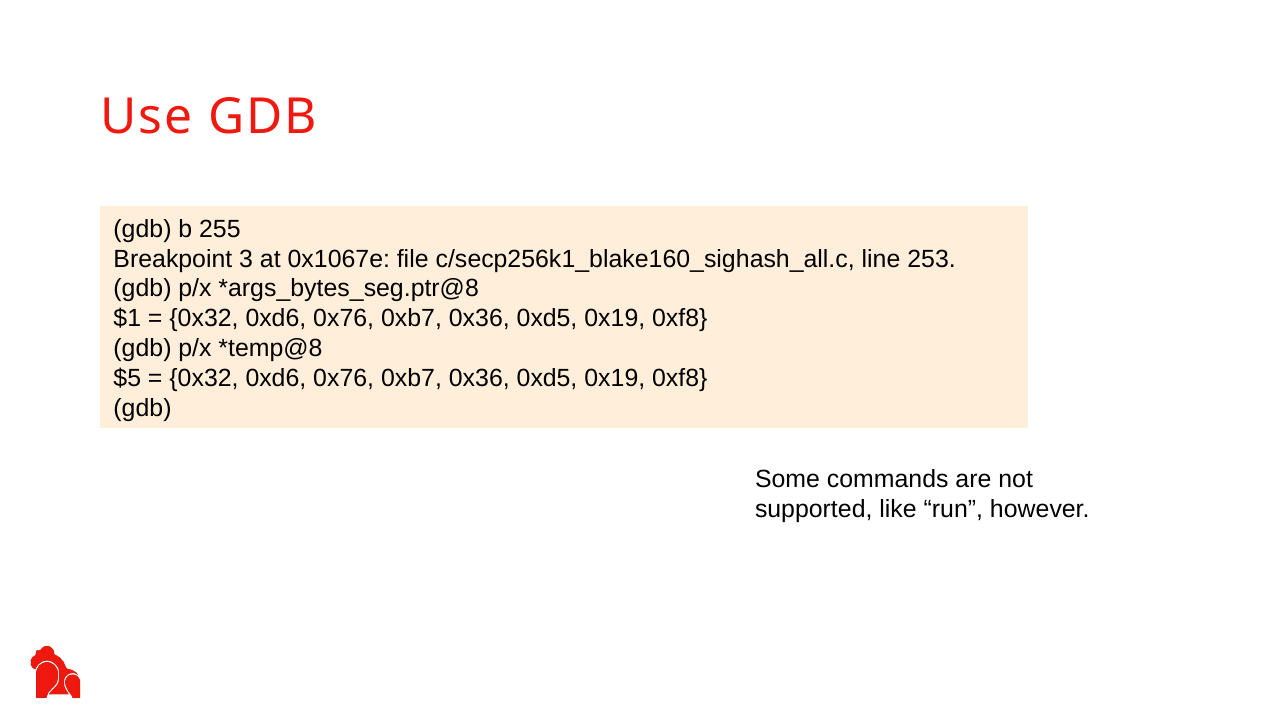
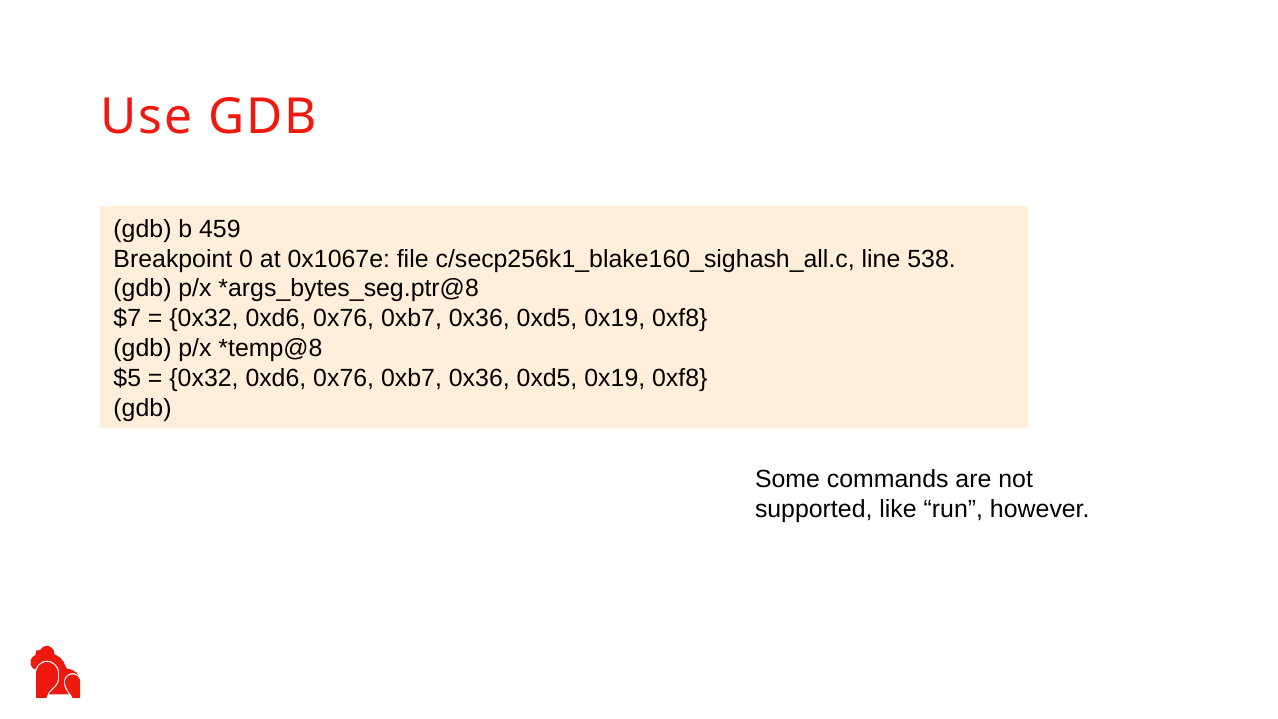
255: 255 -> 459
3: 3 -> 0
253: 253 -> 538
$1: $1 -> $7
